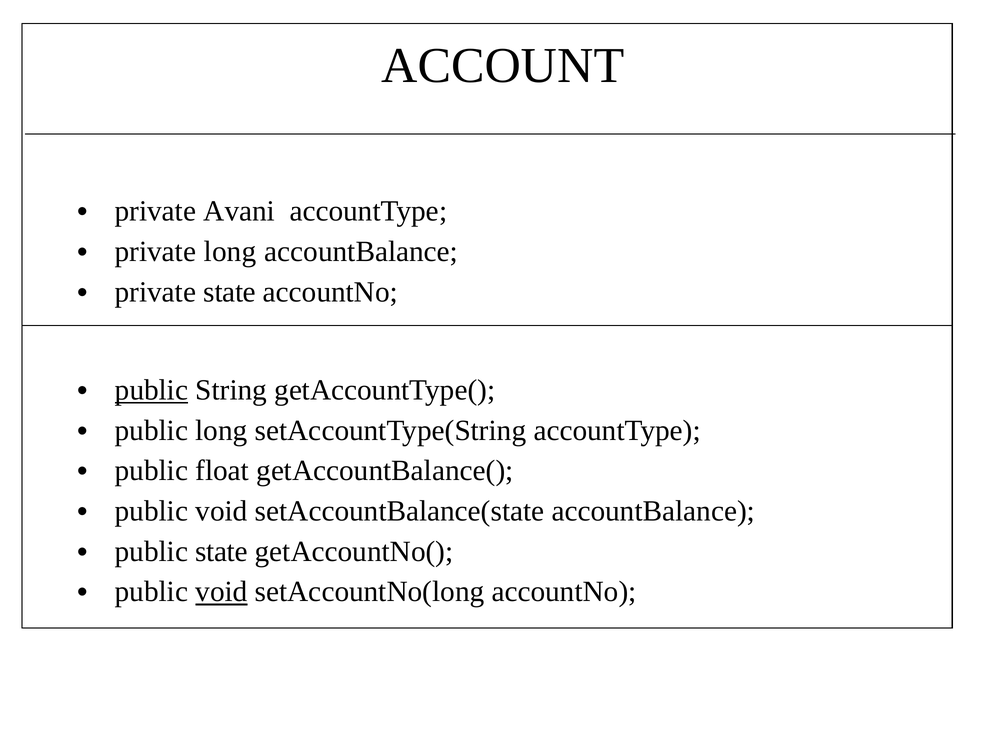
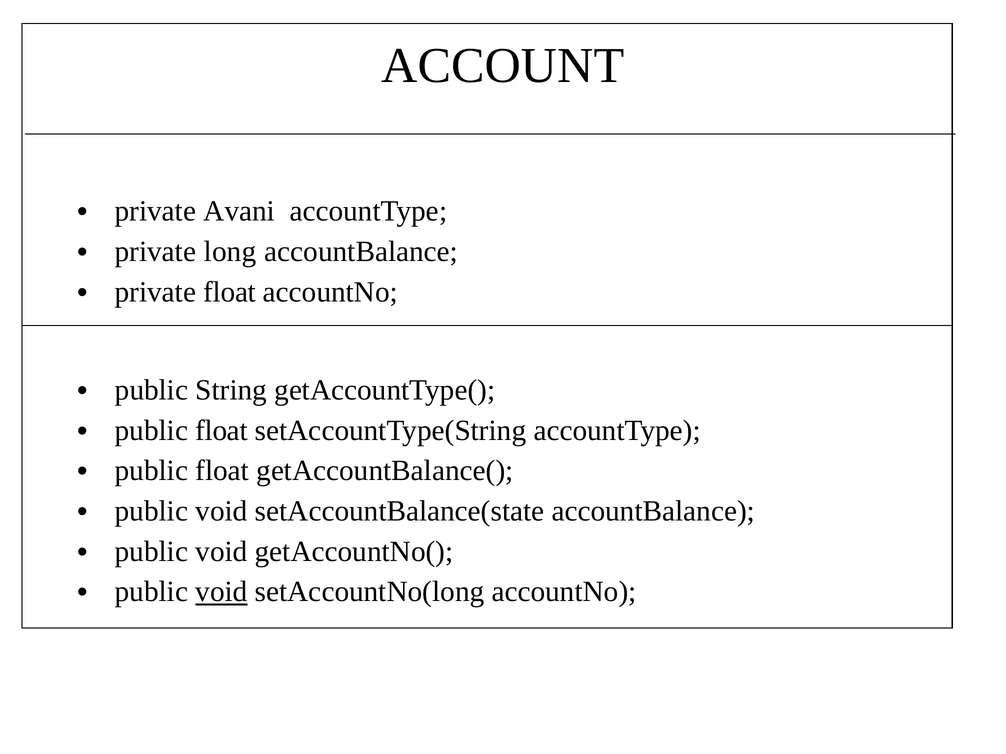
private state: state -> float
public at (151, 390) underline: present -> none
long at (221, 431): long -> float
state at (222, 552): state -> void
